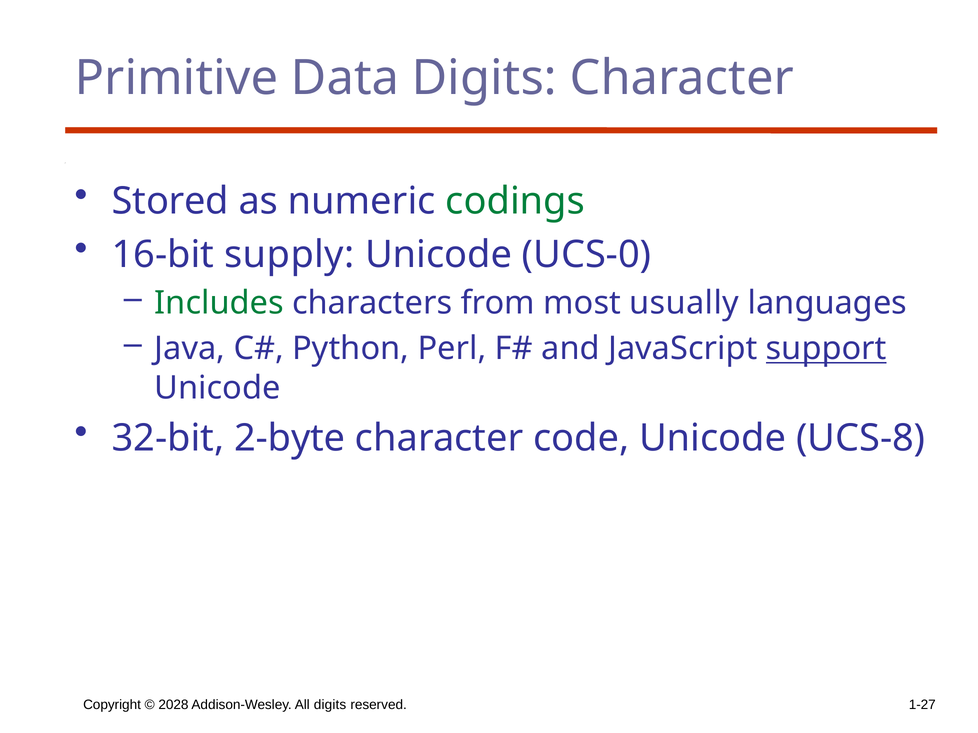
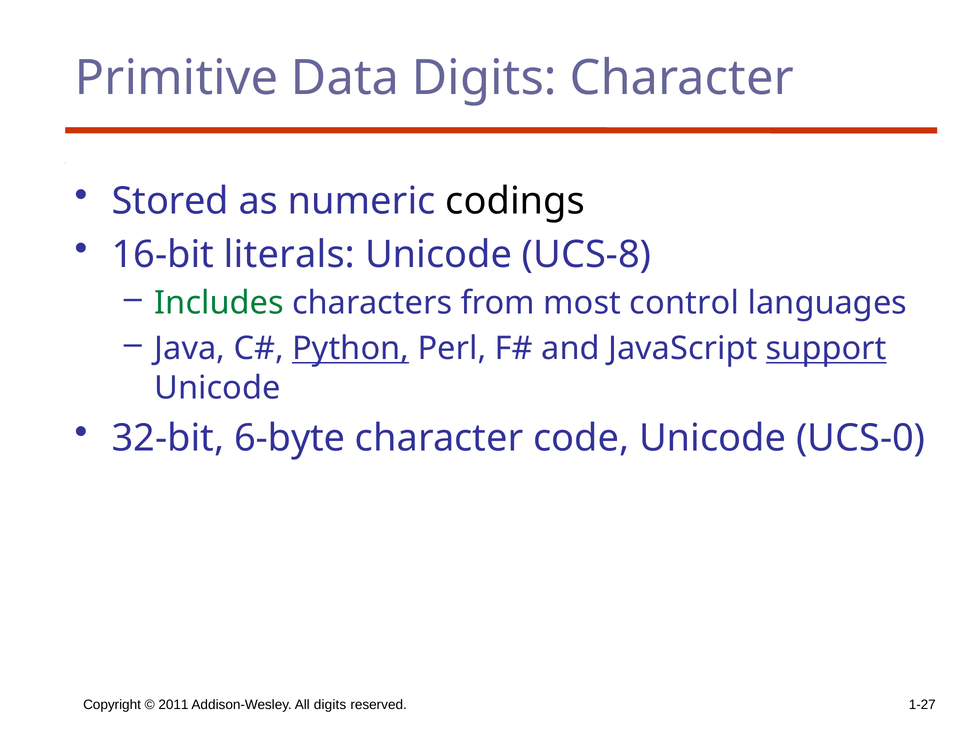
codings colour: green -> black
supply: supply -> literals
UCS-0: UCS-0 -> UCS-8
usually: usually -> control
Python underline: none -> present
2-byte: 2-byte -> 6-byte
UCS-8: UCS-8 -> UCS-0
2028: 2028 -> 2011
